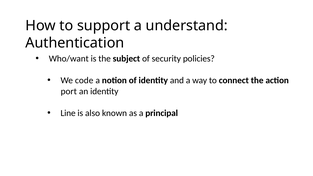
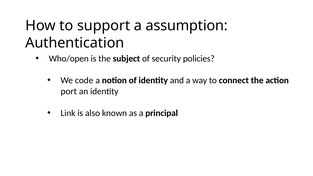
understand: understand -> assumption
Who/want: Who/want -> Who/open
Line: Line -> Link
